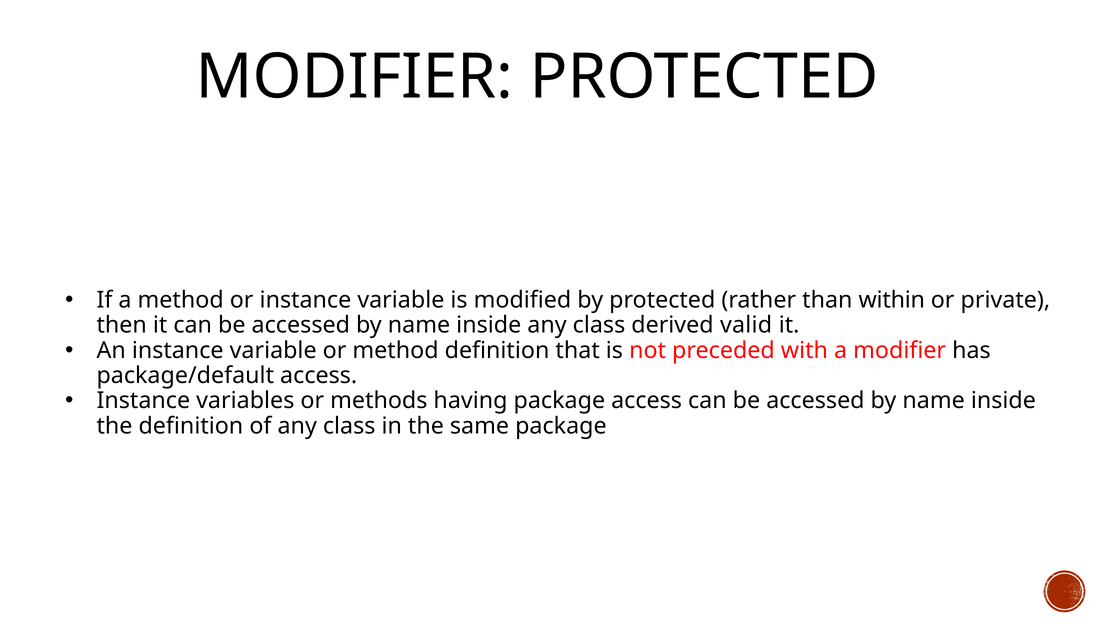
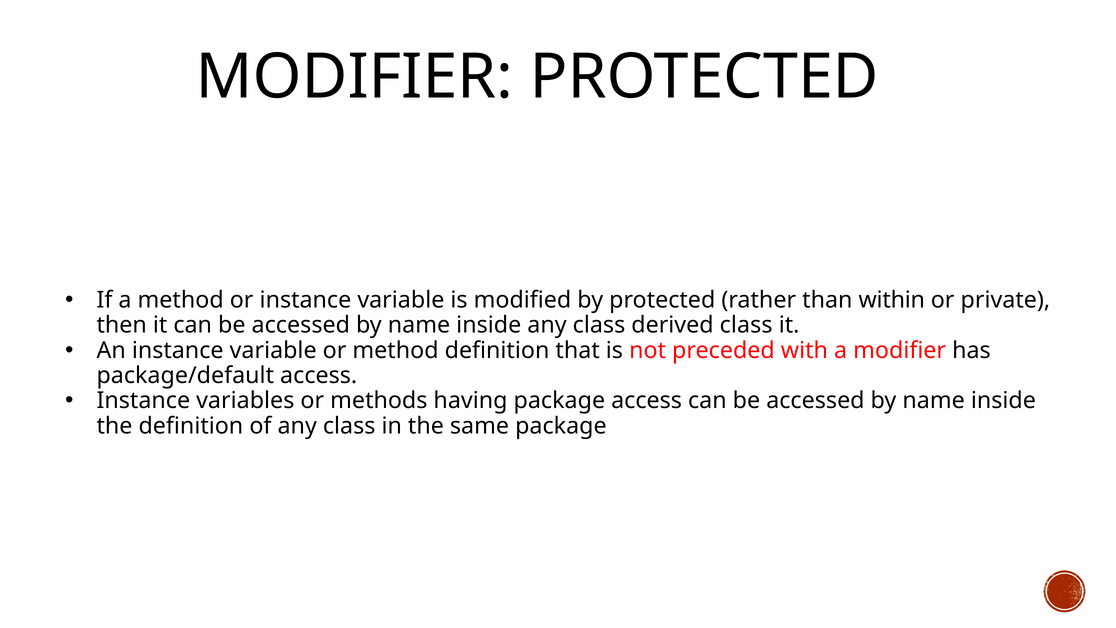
derived valid: valid -> class
